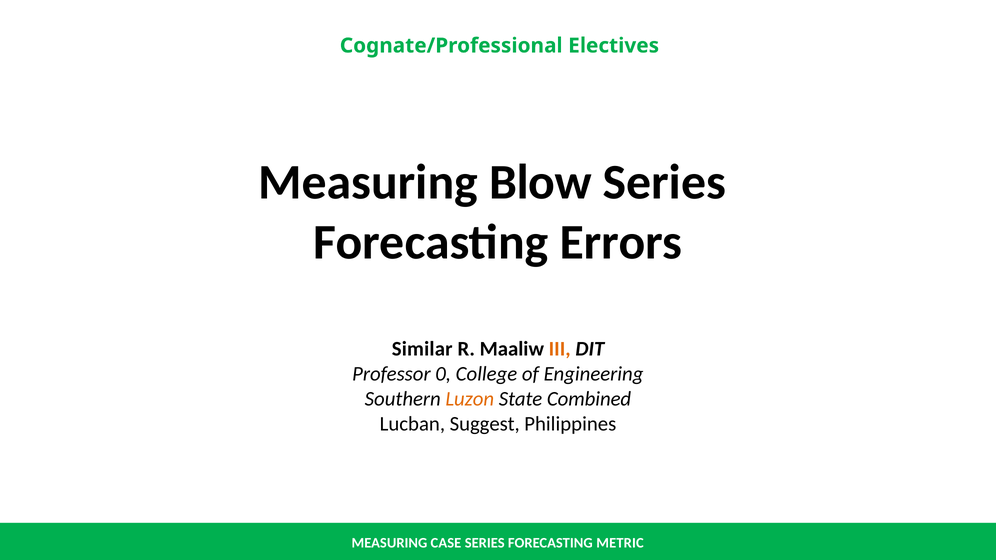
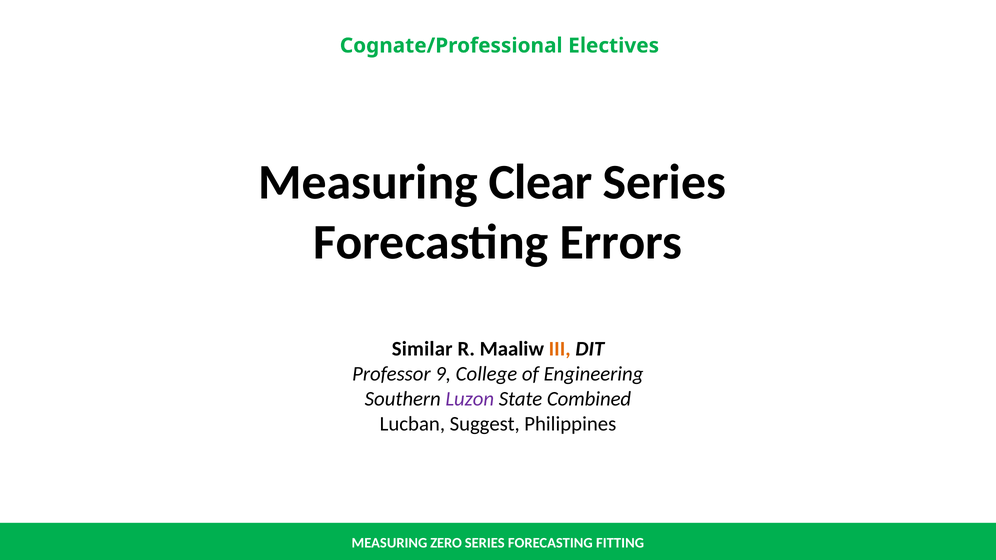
Blow: Blow -> Clear
0: 0 -> 9
Luzon colour: orange -> purple
CASE: CASE -> ZERO
METRIC: METRIC -> FITTING
